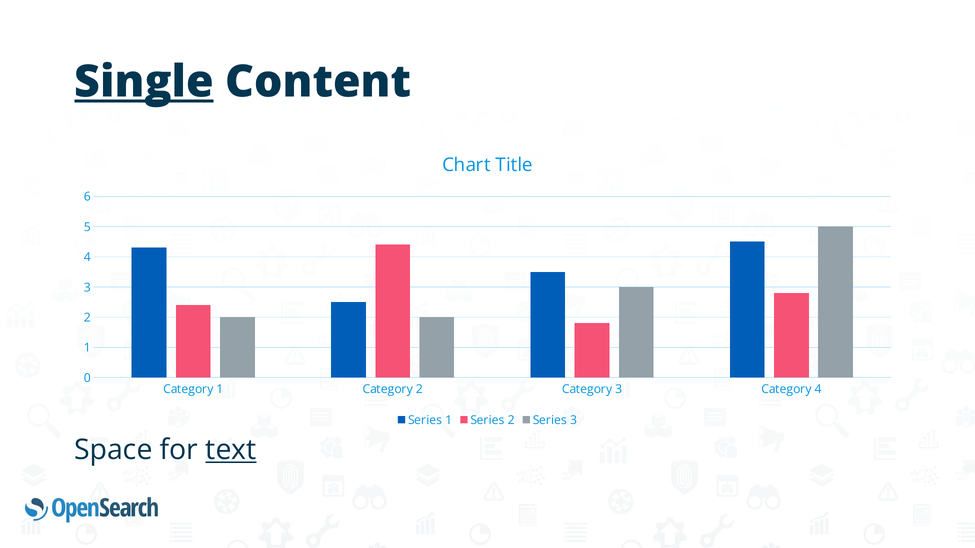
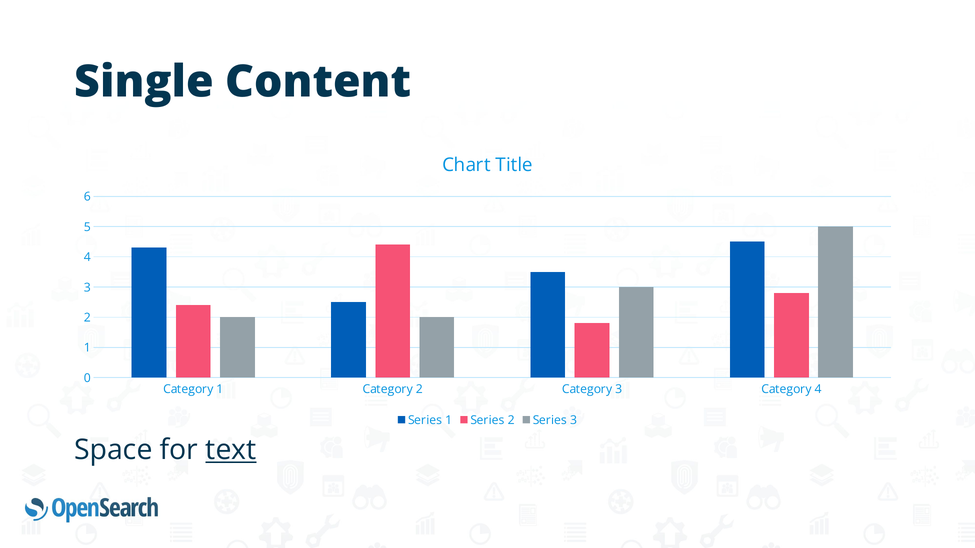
Single underline: present -> none
